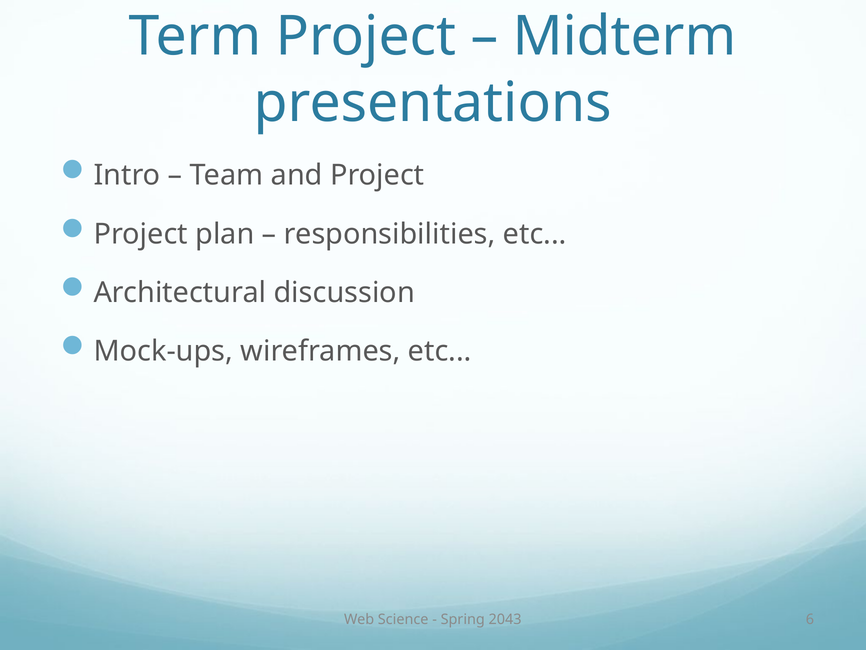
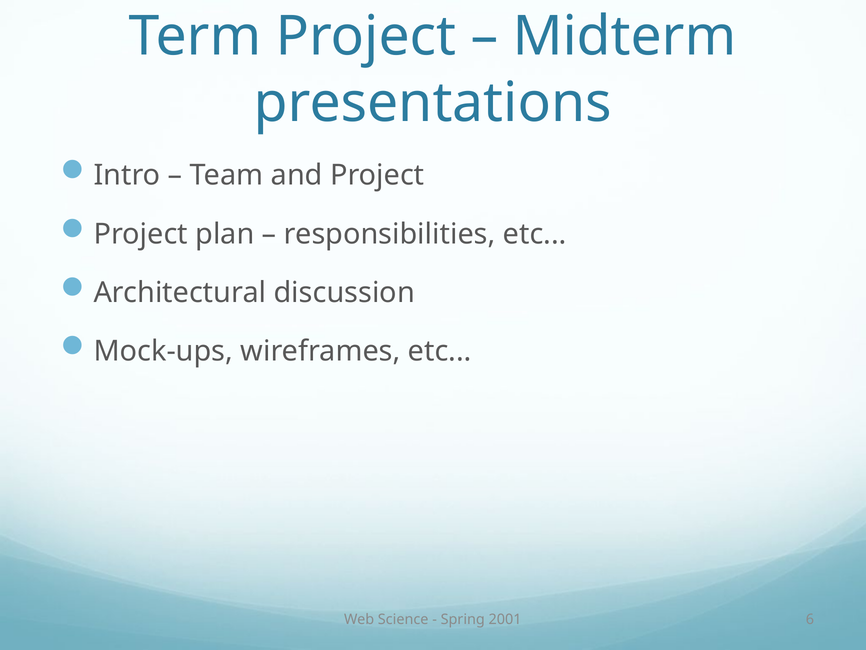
2043: 2043 -> 2001
